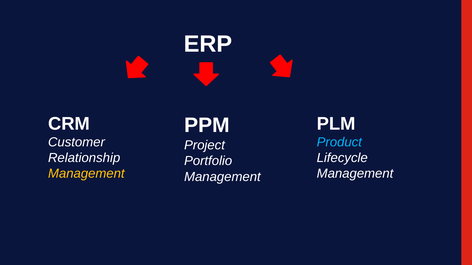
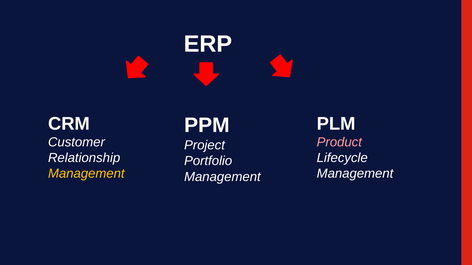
Product colour: light blue -> pink
